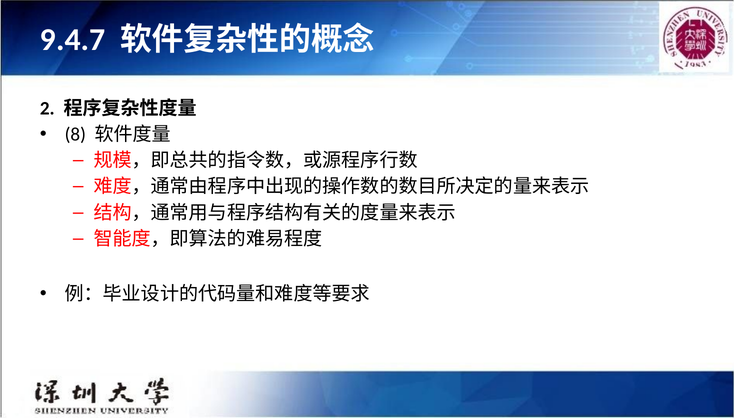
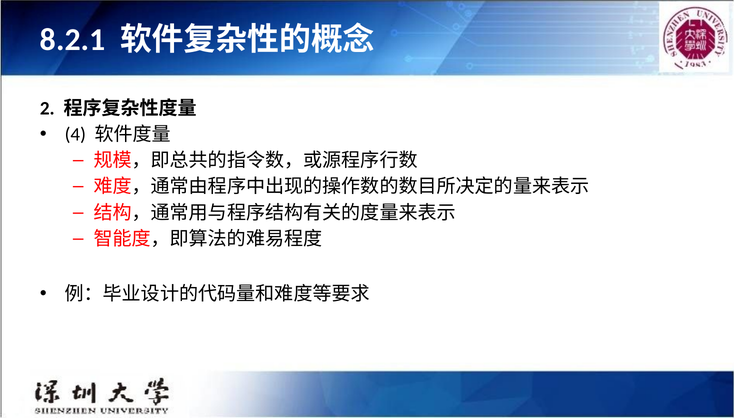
9.4.7: 9.4.7 -> 8.2.1
8: 8 -> 4
